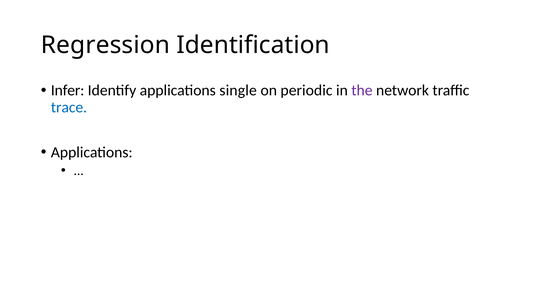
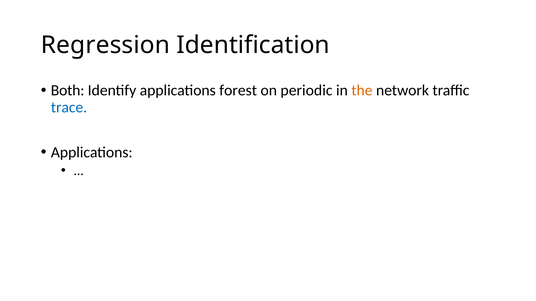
Infer: Infer -> Both
single: single -> forest
the colour: purple -> orange
